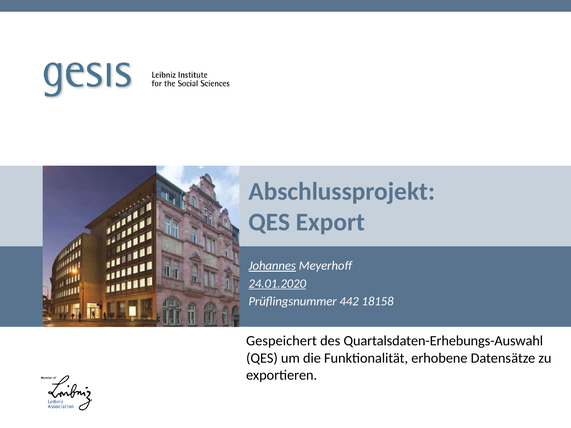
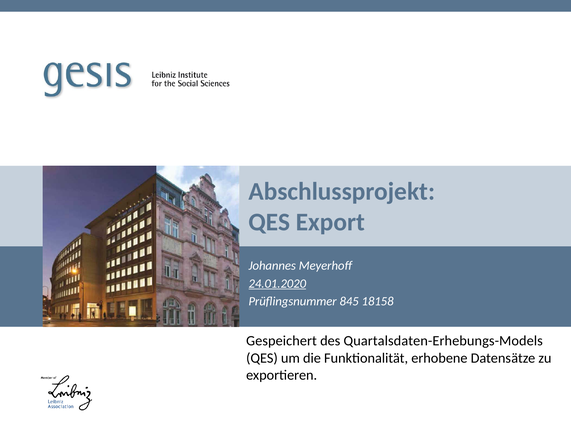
Johannes underline: present -> none
442: 442 -> 845
Quartalsdaten-Erhebungs-Auswahl: Quartalsdaten-Erhebungs-Auswahl -> Quartalsdaten-Erhebungs-Models
